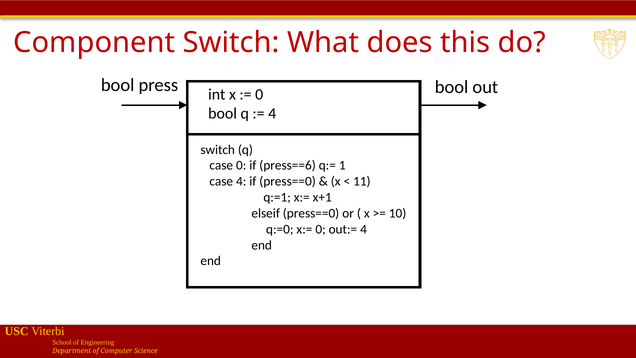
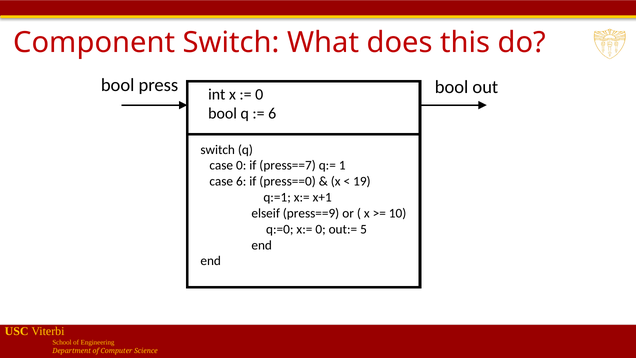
4 at (272, 113): 4 -> 6
press==6: press==6 -> press==7
case 4: 4 -> 6
11: 11 -> 19
elseif press==0: press==0 -> press==9
out:= 4: 4 -> 5
